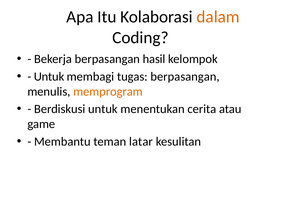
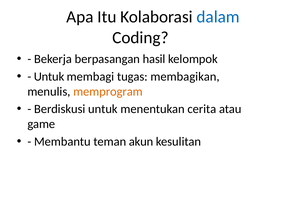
dalam colour: orange -> blue
tugas berpasangan: berpasangan -> membagikan
latar: latar -> akun
